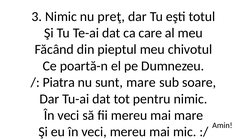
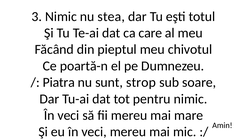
preţ: preţ -> stea
sunt mare: mare -> strop
